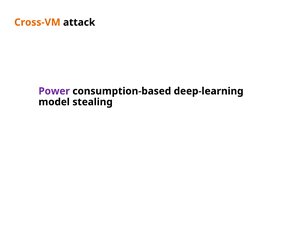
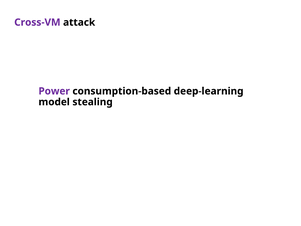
Cross-VM colour: orange -> purple
